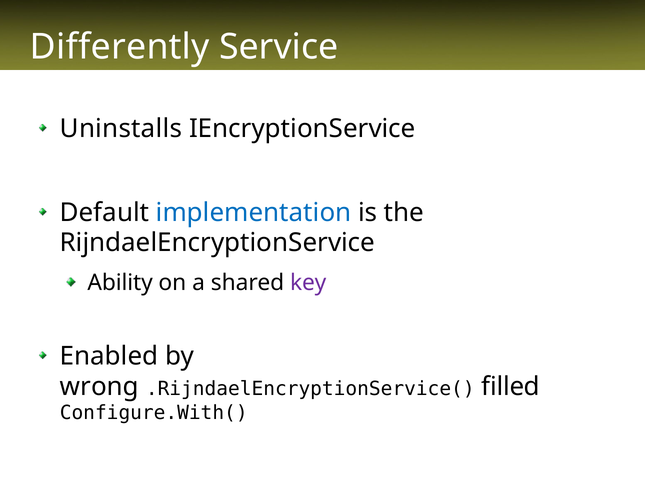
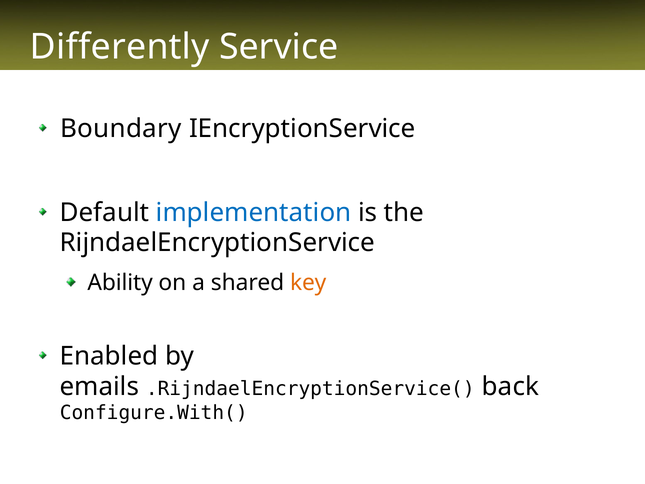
Uninstalls: Uninstalls -> Boundary
key colour: purple -> orange
wrong: wrong -> emails
filled: filled -> back
